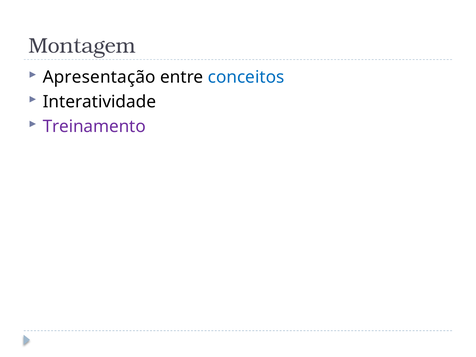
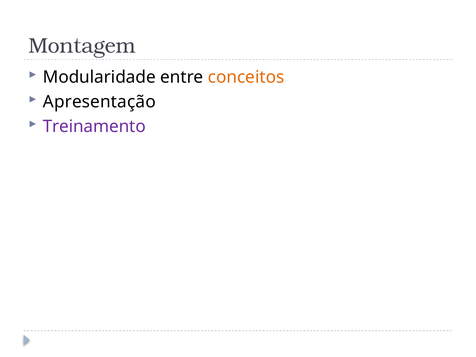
Apresentação: Apresentação -> Modularidade
conceitos colour: blue -> orange
Interatividade: Interatividade -> Apresentação
